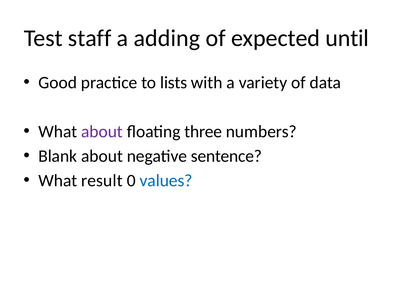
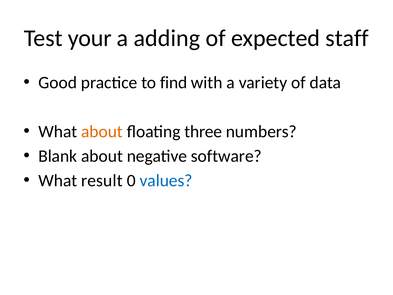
staff: staff -> your
until: until -> staff
lists: lists -> find
about at (102, 131) colour: purple -> orange
sentence: sentence -> software
